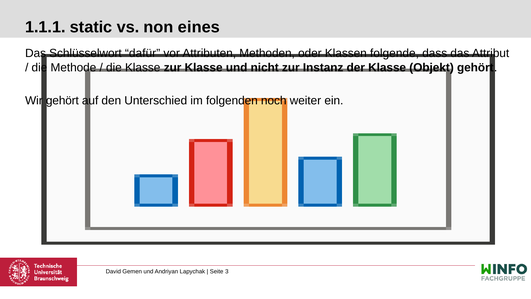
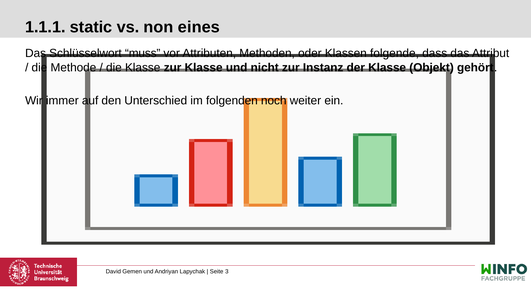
dafür: dafür -> muss
Wir gehört: gehört -> immer
